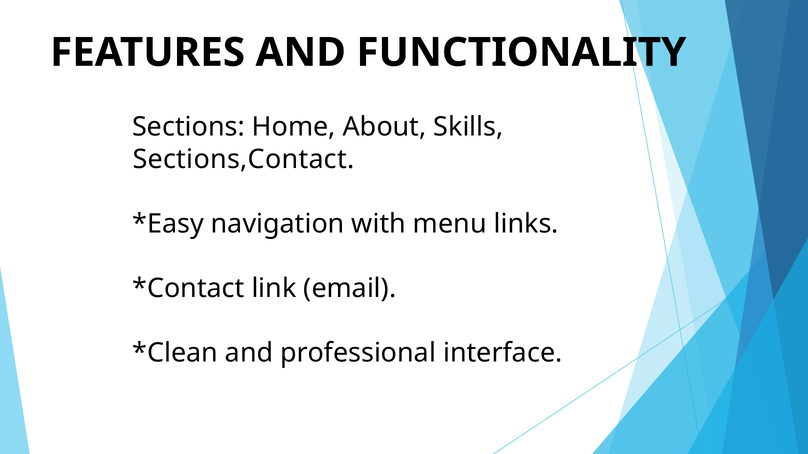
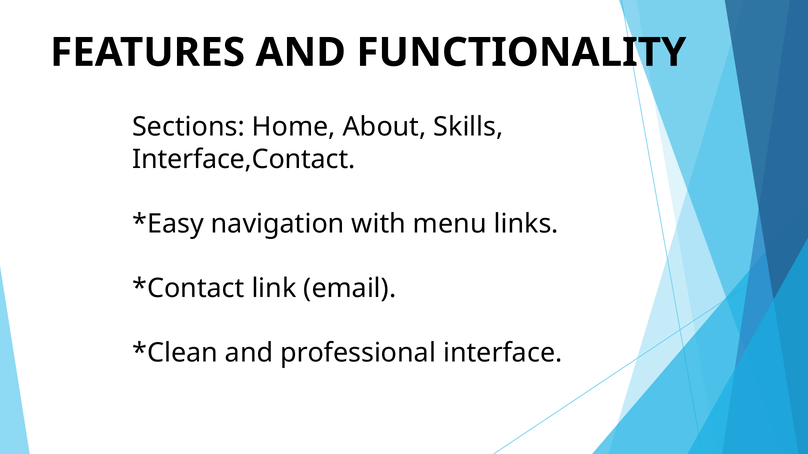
Sections,Contact: Sections,Contact -> Interface,Contact
